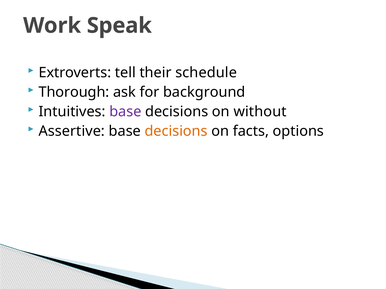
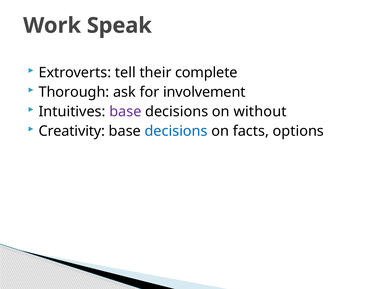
schedule: schedule -> complete
background: background -> involvement
Assertive: Assertive -> Creativity
decisions at (176, 131) colour: orange -> blue
